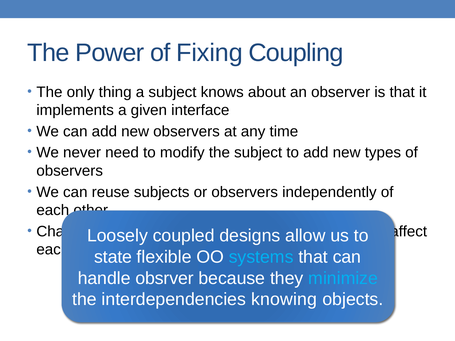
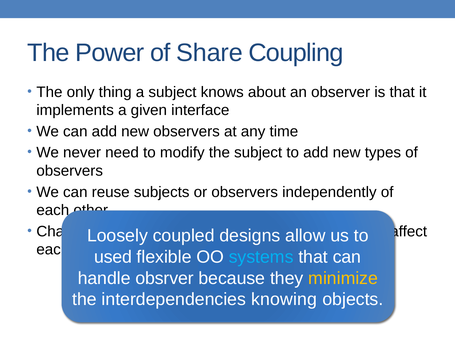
Fixing: Fixing -> Share
state: state -> used
minimize colour: light blue -> yellow
